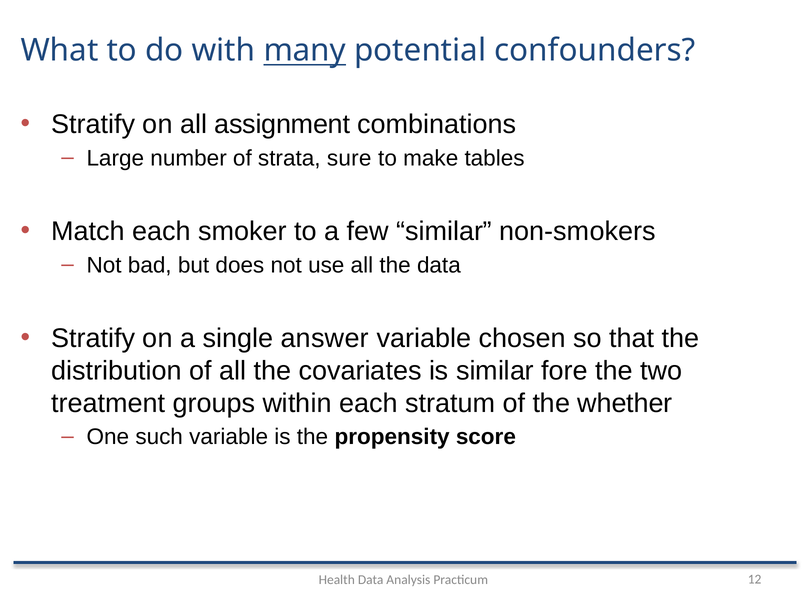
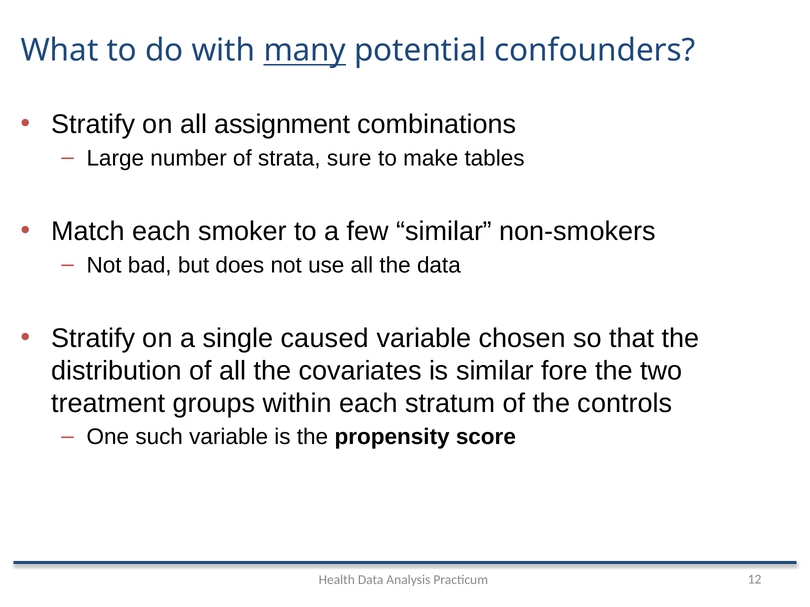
answer: answer -> caused
whether: whether -> controls
